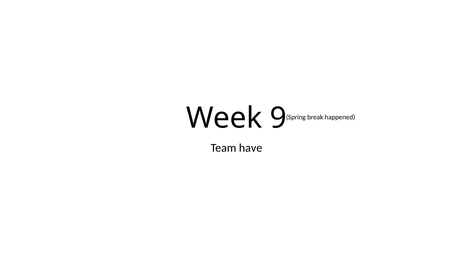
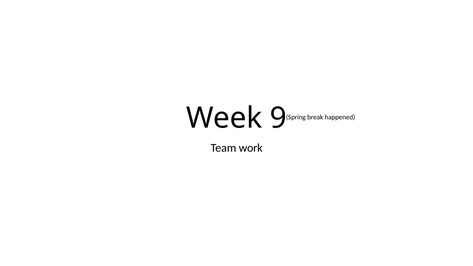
have: have -> work
